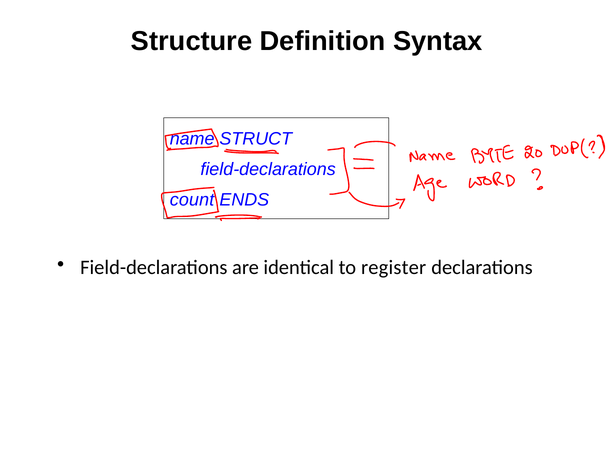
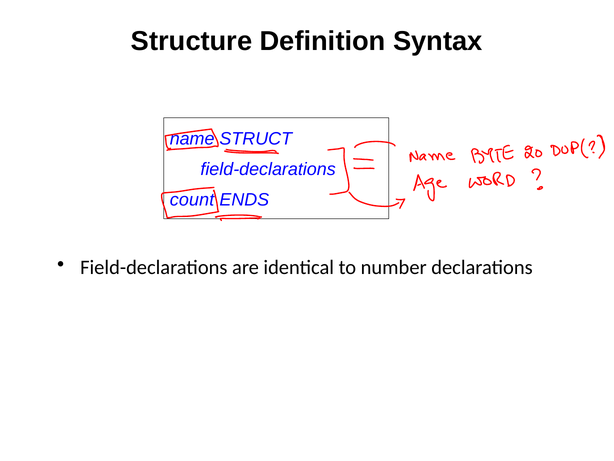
register: register -> number
